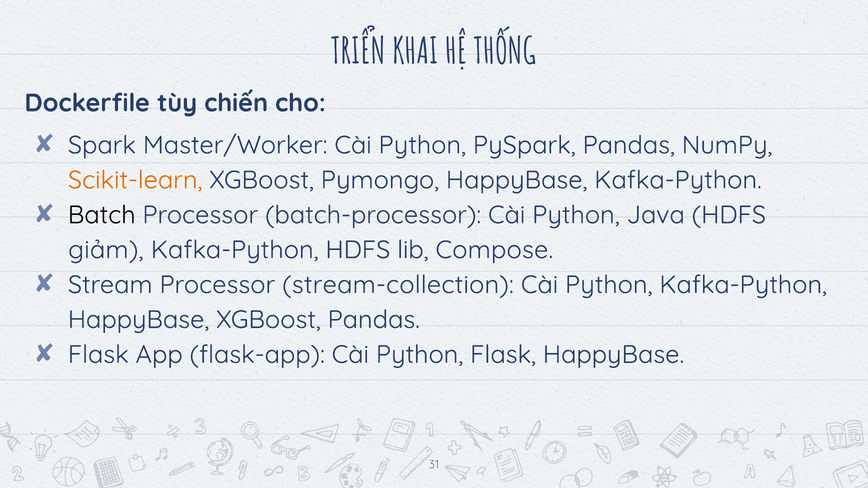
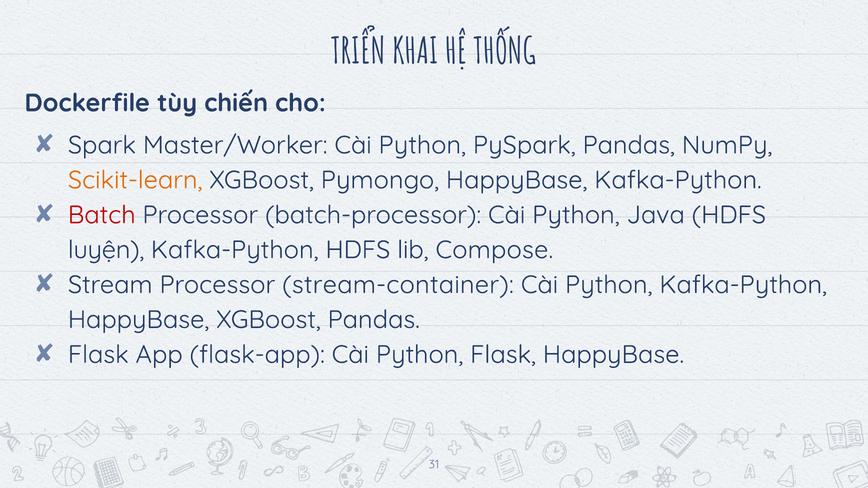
Batch colour: black -> red
giảm: giảm -> luyện
stream-collection: stream-collection -> stream-container
